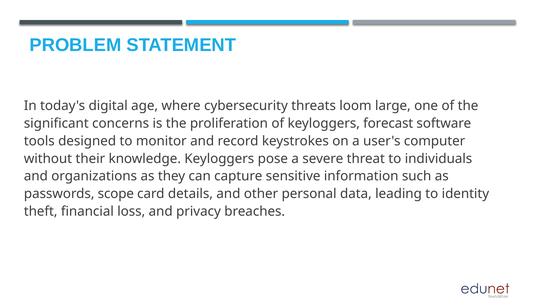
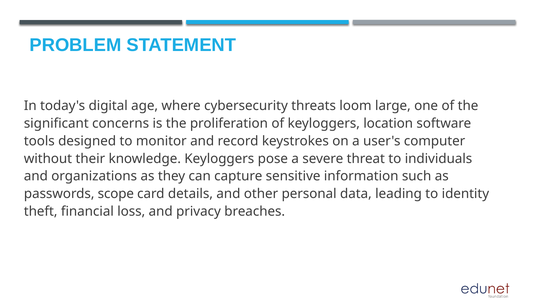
forecast: forecast -> location
